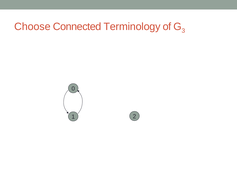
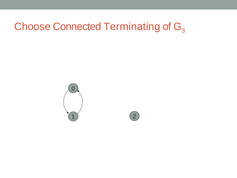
Terminology: Terminology -> Terminating
